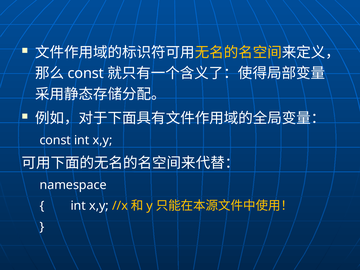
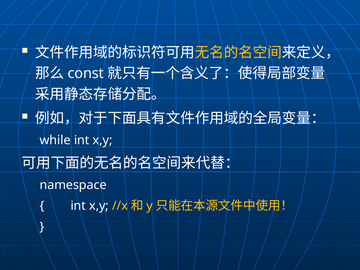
const at (55, 140): const -> while
